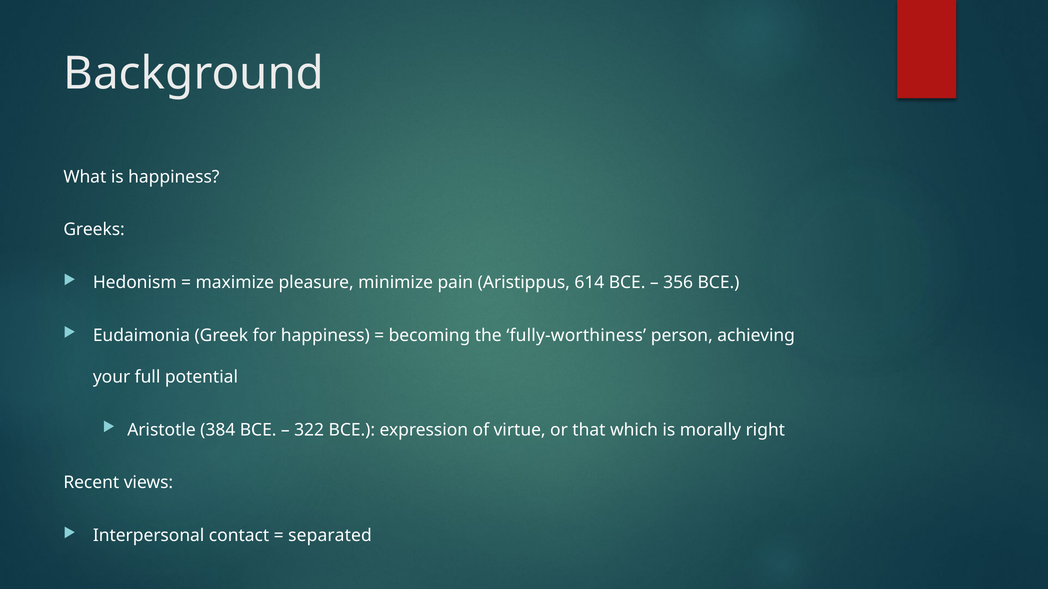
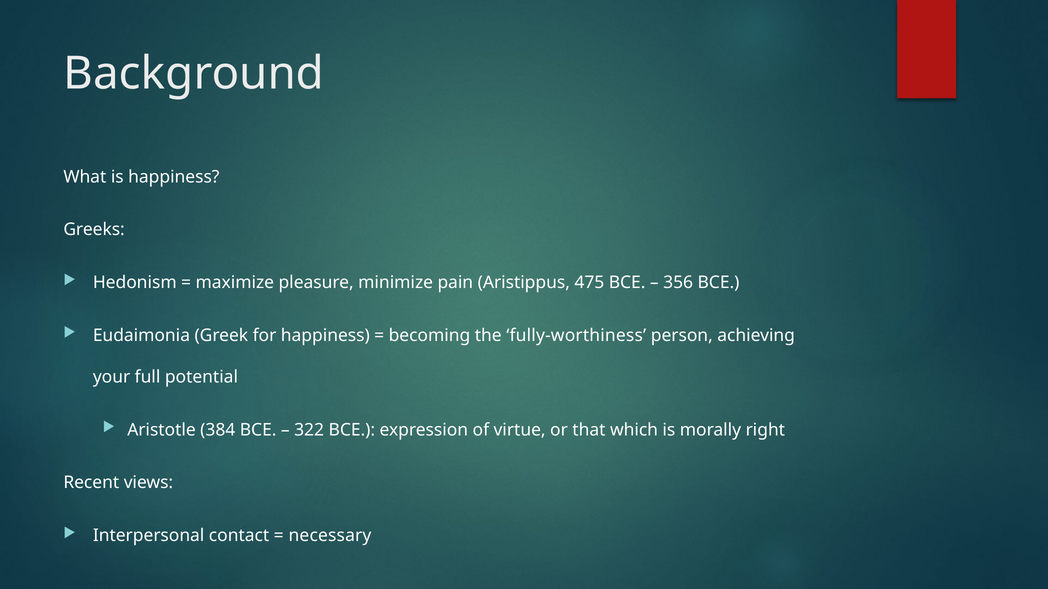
614: 614 -> 475
separated: separated -> necessary
